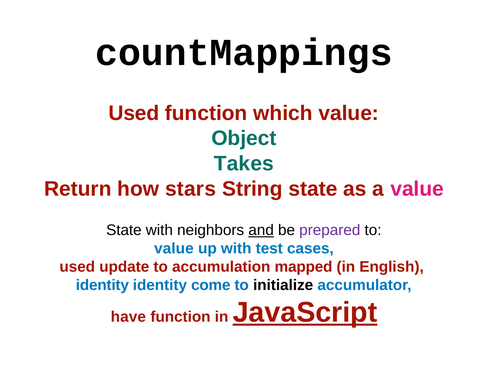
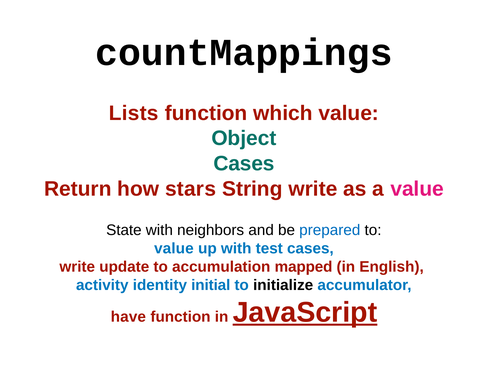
Used at (134, 113): Used -> Lists
Takes at (244, 164): Takes -> Cases
String state: state -> write
and underline: present -> none
prepared colour: purple -> blue
used at (77, 267): used -> write
identity at (102, 285): identity -> activity
come: come -> initial
